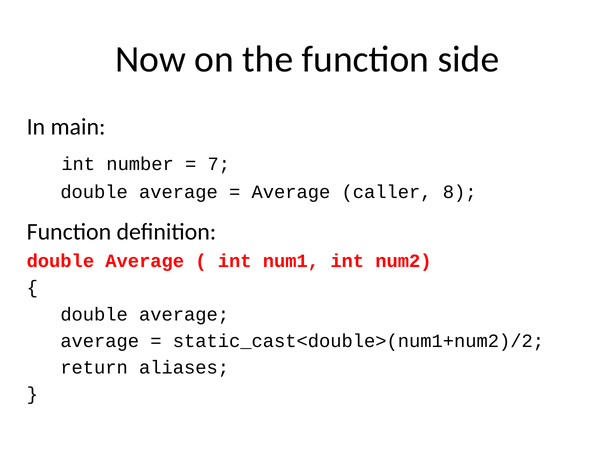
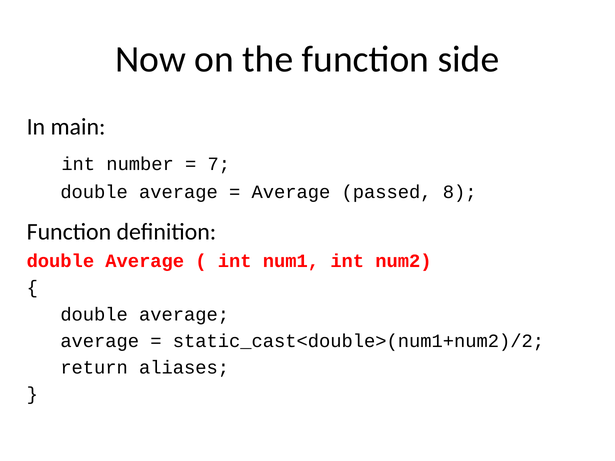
caller: caller -> passed
